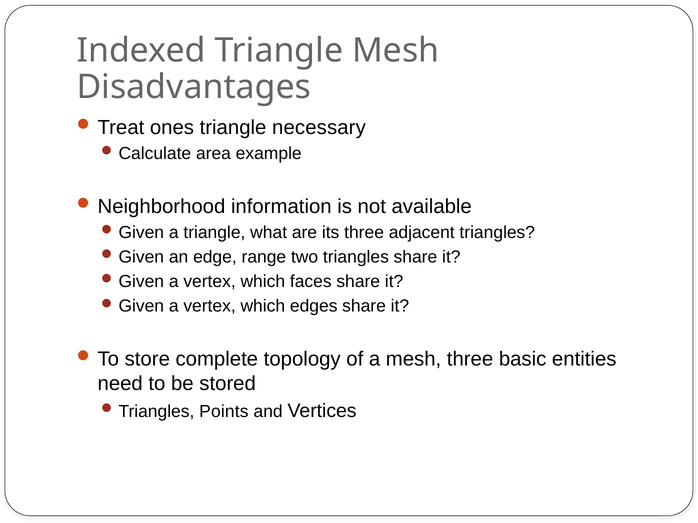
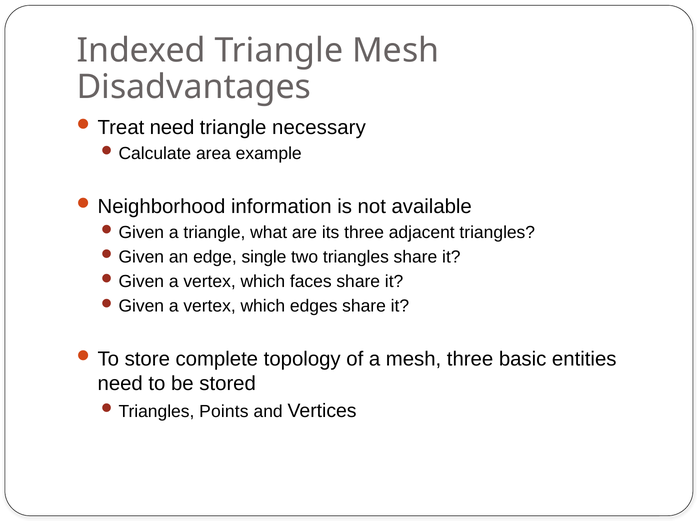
ones at (172, 128): ones -> need
range: range -> single
